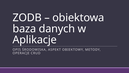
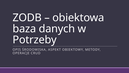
Aplikacje: Aplikacje -> Potrzeby
